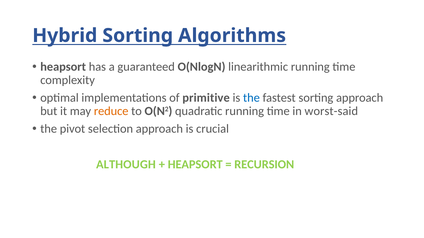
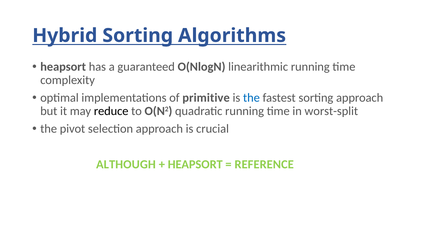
reduce colour: orange -> black
worst-said: worst-said -> worst-split
RECURSION: RECURSION -> REFERENCE
